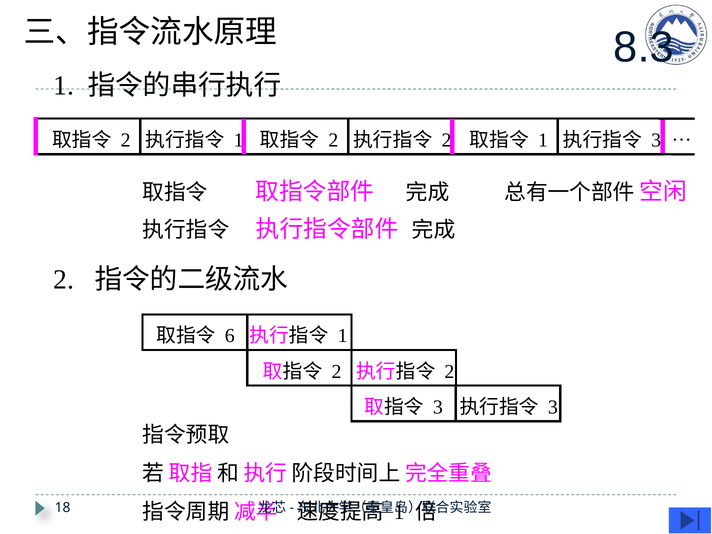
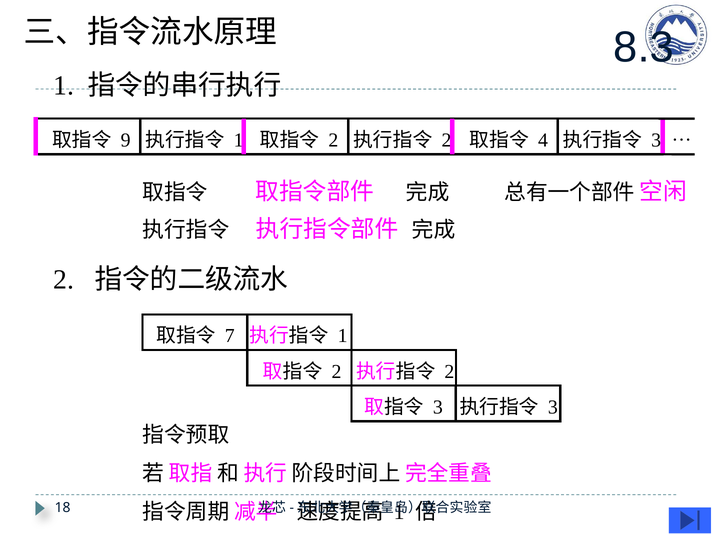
2 at (126, 140): 2 -> 9
1 at (543, 140): 1 -> 4
6: 6 -> 7
